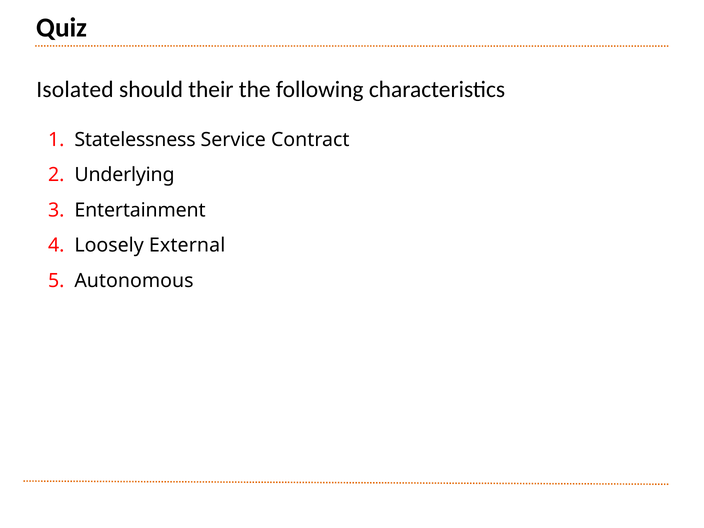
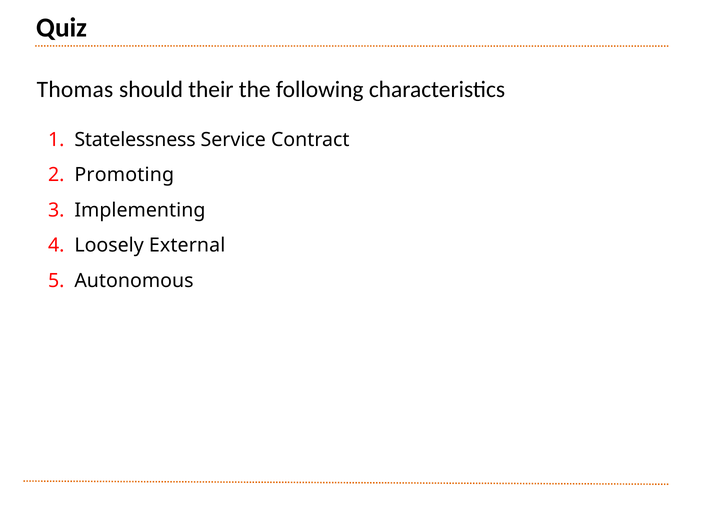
Isolated: Isolated -> Thomas
Underlying: Underlying -> Promoting
Entertainment: Entertainment -> Implementing
